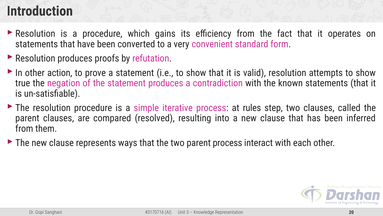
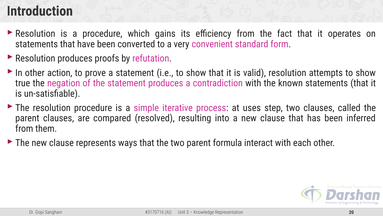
rules: rules -> uses
parent process: process -> formula
